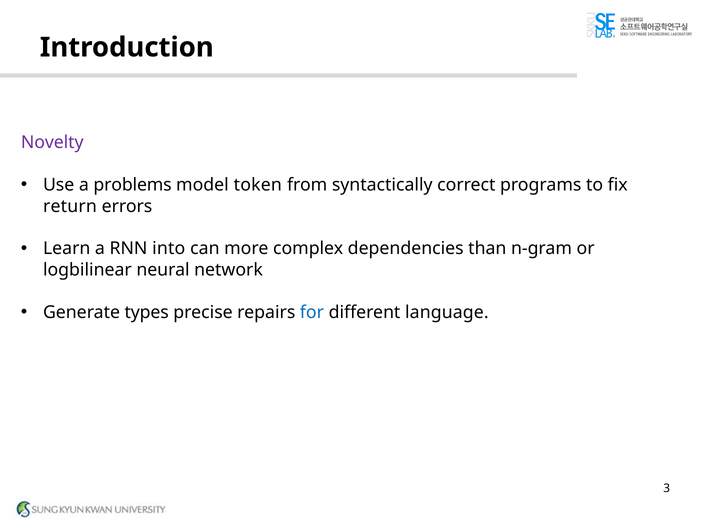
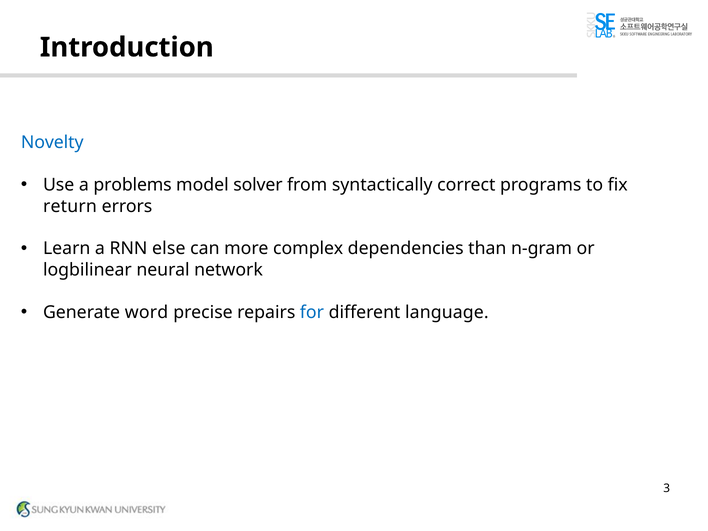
Novelty colour: purple -> blue
token: token -> solver
into: into -> else
types: types -> word
